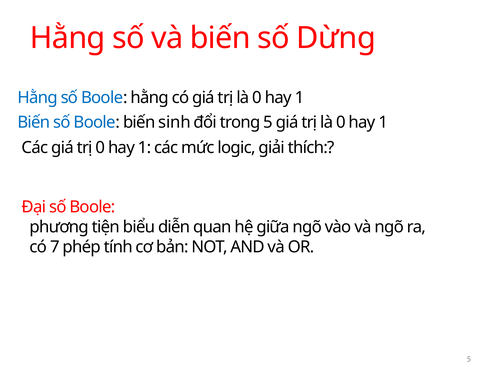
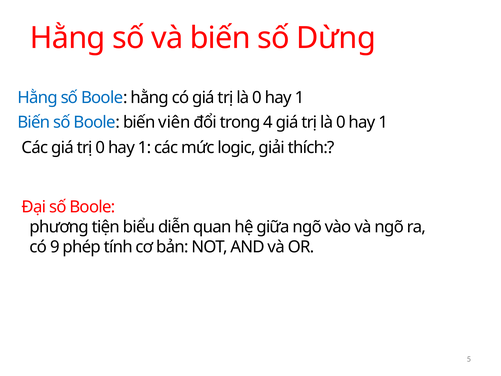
sinh: sinh -> viên
trong 5: 5 -> 4
7: 7 -> 9
